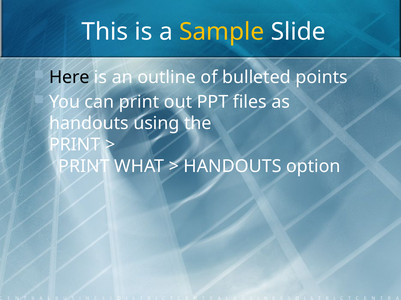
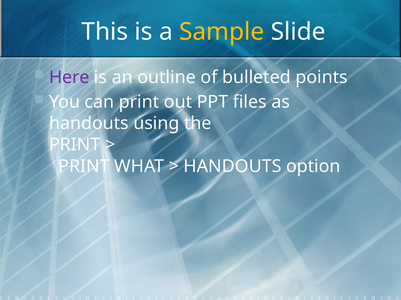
Here colour: black -> purple
